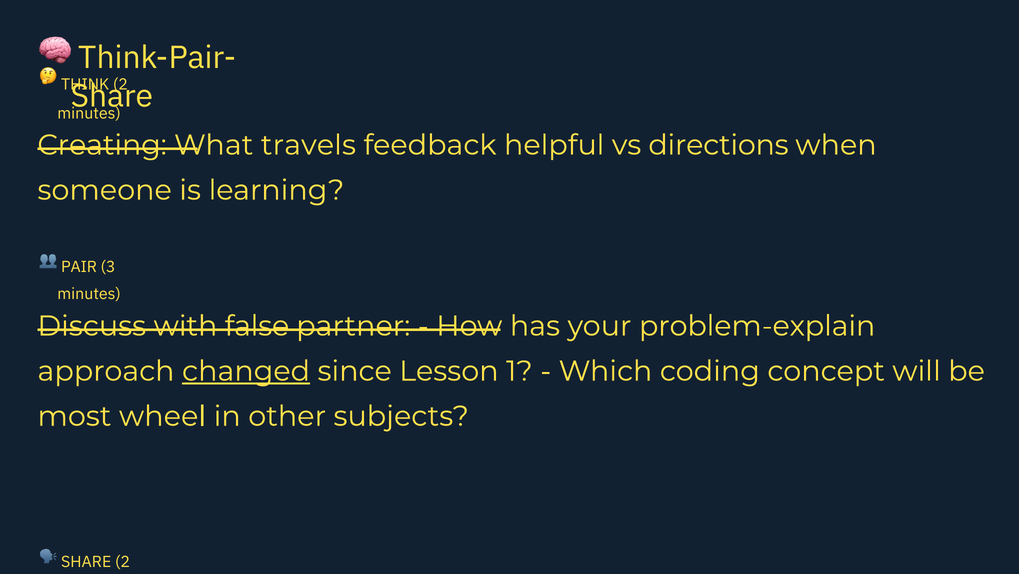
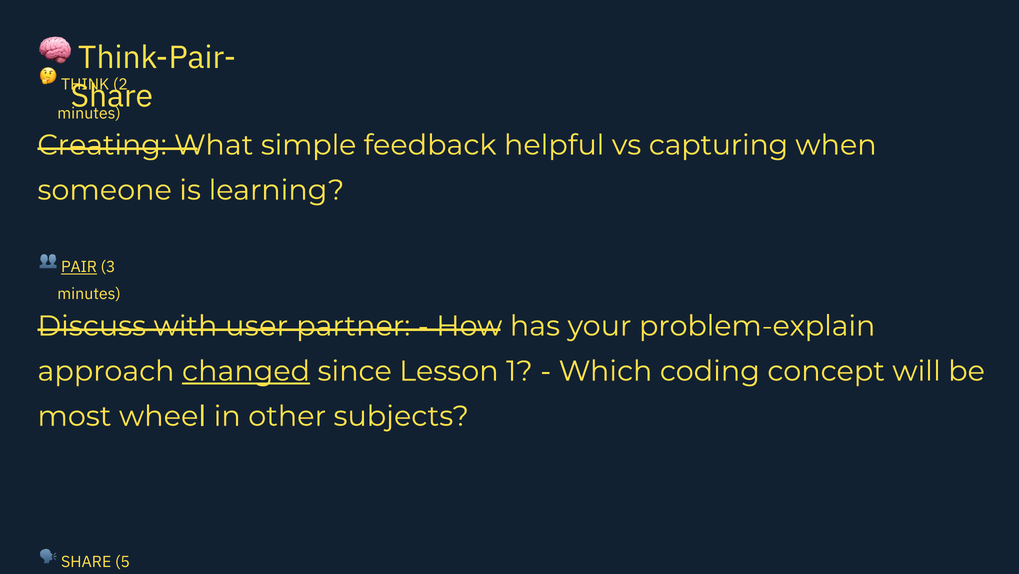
travels: travels -> simple
directions: directions -> capturing
PAIR underline: none -> present
false: false -> user
SHARE 2: 2 -> 5
